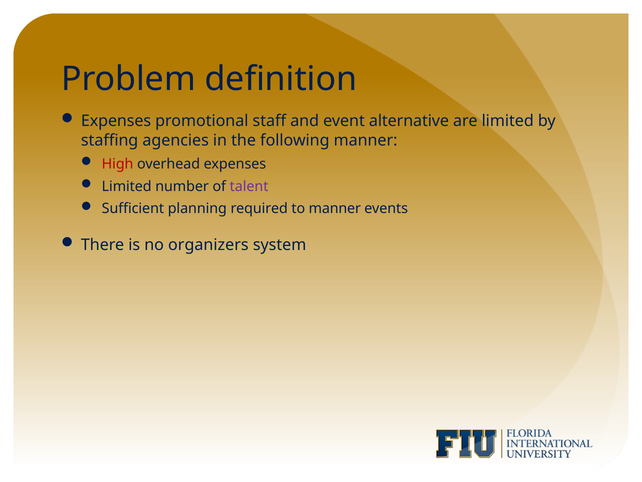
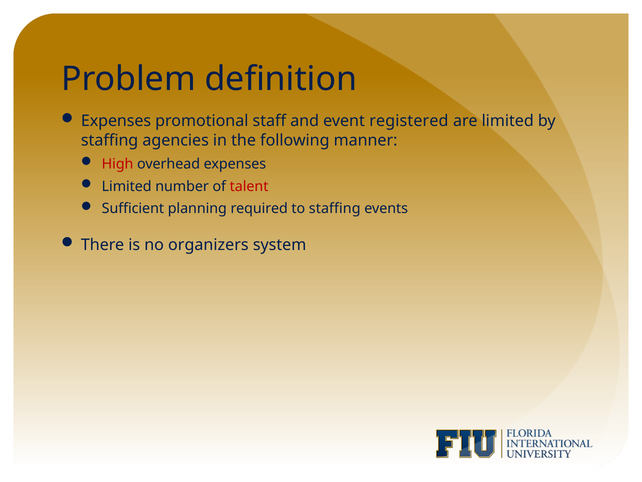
alternative: alternative -> registered
talent colour: purple -> red
to manner: manner -> staffing
